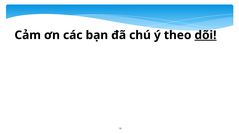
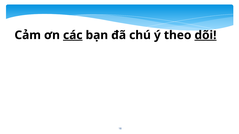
các underline: none -> present
